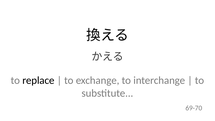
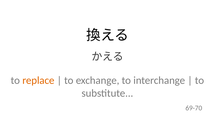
replace colour: black -> orange
